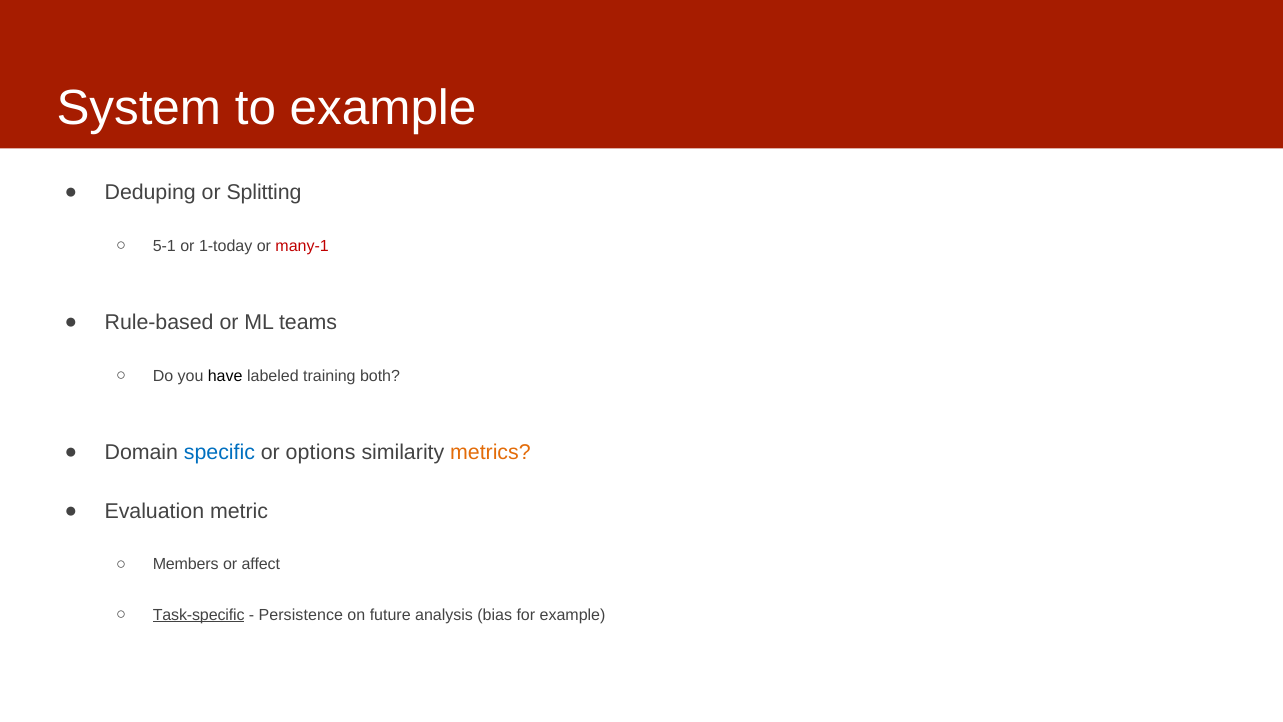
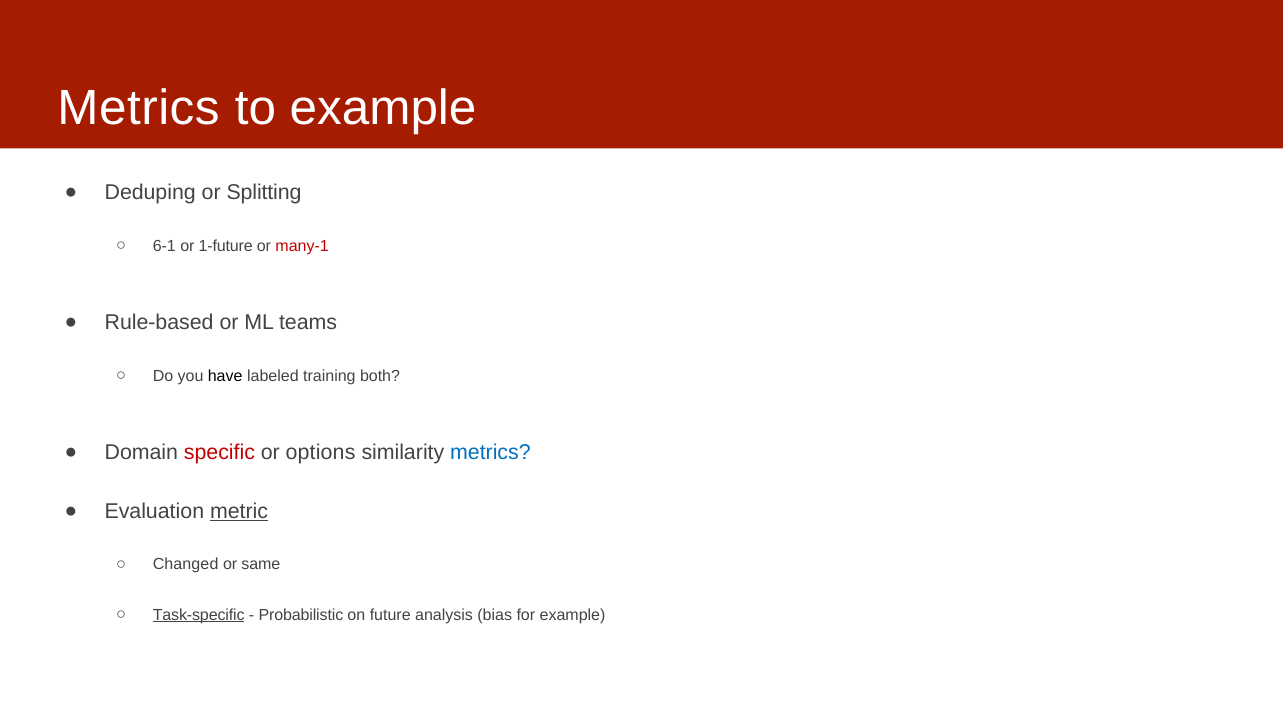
System at (139, 108): System -> Metrics
5-1: 5-1 -> 6-1
1-today: 1-today -> 1-future
specific colour: blue -> red
metrics at (490, 452) colour: orange -> blue
metric underline: none -> present
Members: Members -> Changed
affect: affect -> same
Persistence: Persistence -> Probabilistic
